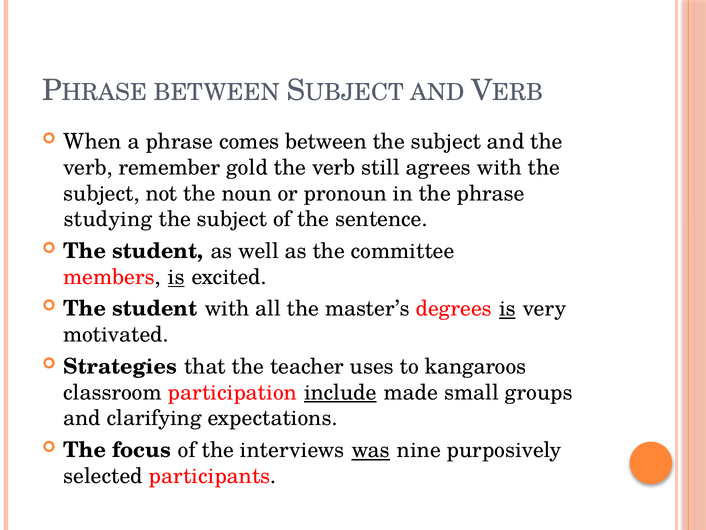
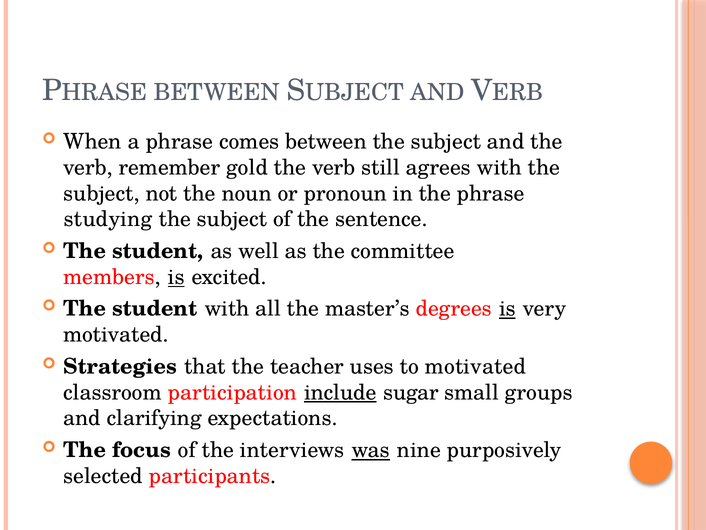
to kangaroos: kangaroos -> motivated
made: made -> sugar
